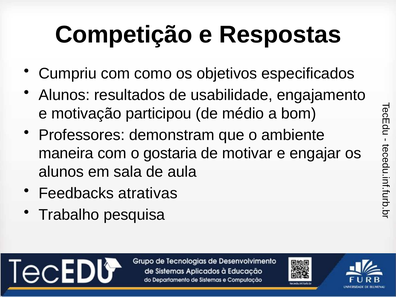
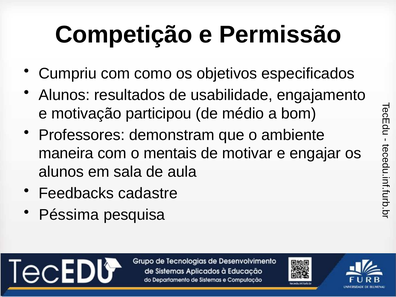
Respostas: Respostas -> Permissão
gostaria: gostaria -> mentais
atrativas: atrativas -> cadastre
Trabalho: Trabalho -> Péssima
